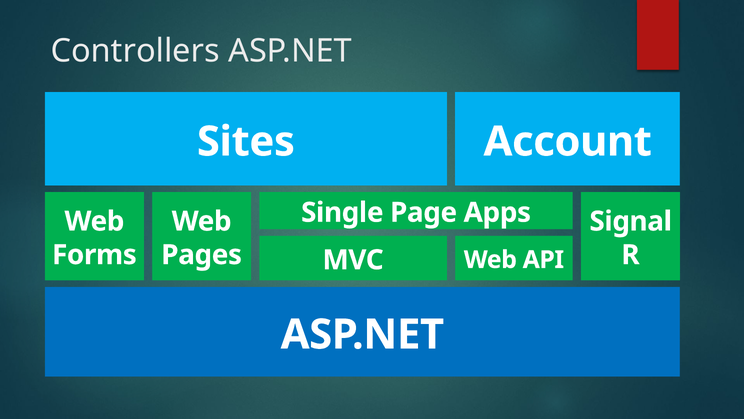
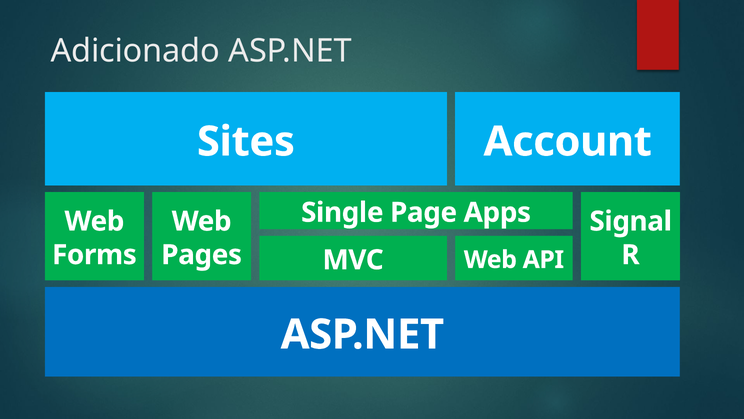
Controllers: Controllers -> Adicionado
